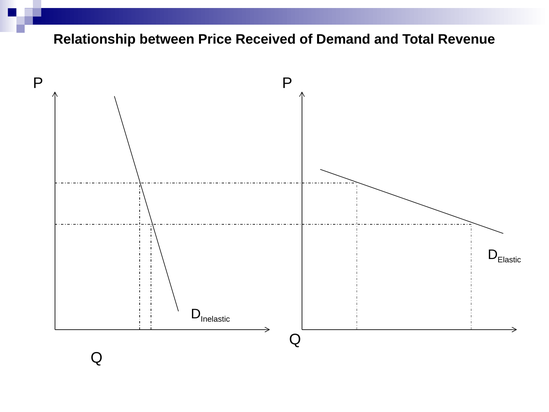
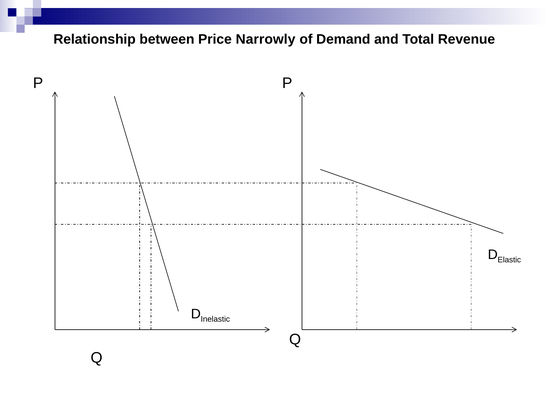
Received: Received -> Narrowly
